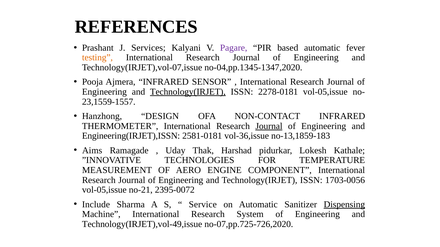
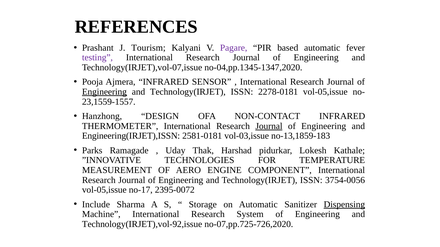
Services: Services -> Tourism
testing colour: orange -> purple
Engineering at (104, 92) underline: none -> present
Technology(IRJET at (188, 92) underline: present -> none
vol-36,issue: vol-36,issue -> vol-03,issue
Aims: Aims -> Parks
1703-0056: 1703-0056 -> 3754-0056
no-21: no-21 -> no-17
Service: Service -> Storage
Technology(IRJET),vol-49,issue: Technology(IRJET),vol-49,issue -> Technology(IRJET),vol-92,issue
